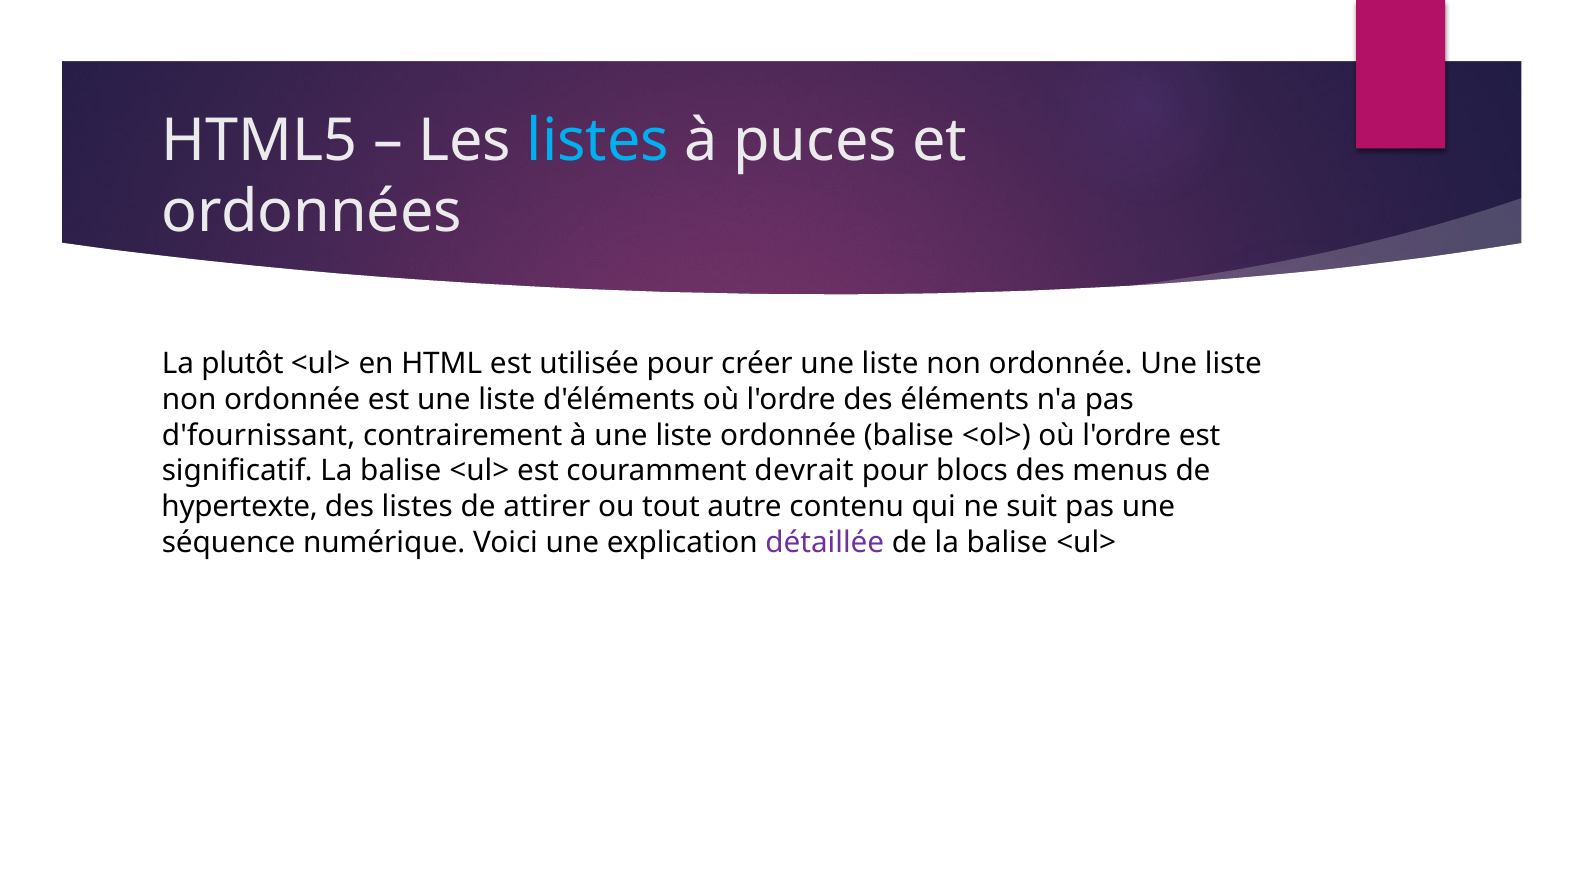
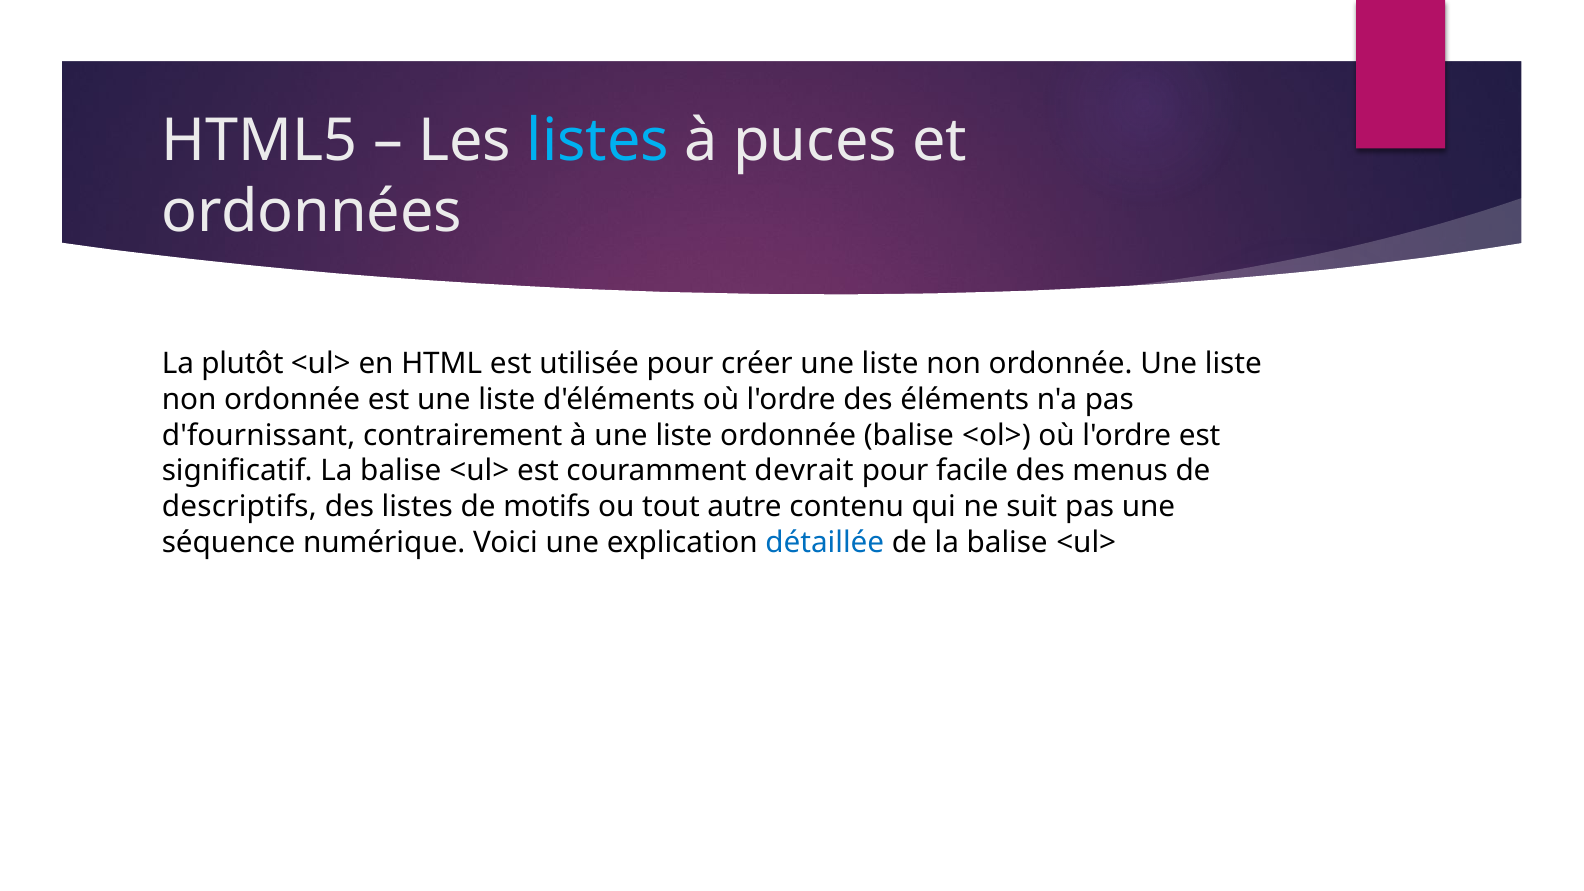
blocs: blocs -> facile
hypertexte: hypertexte -> descriptifs
attirer: attirer -> motifs
détaillée colour: purple -> blue
